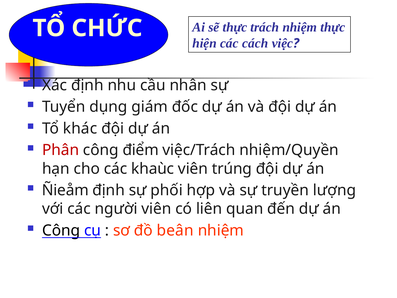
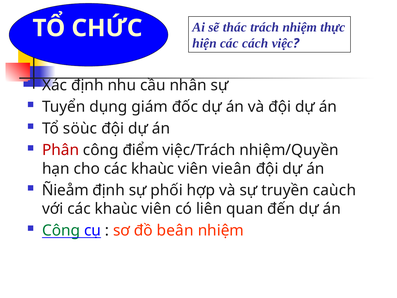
sẽ thực: thực -> thác
khác: khác -> söùc
trúng: trúng -> vieân
lượng: lượng -> caùch
với các người: người -> khaùc
Công at (61, 230) colour: black -> green
